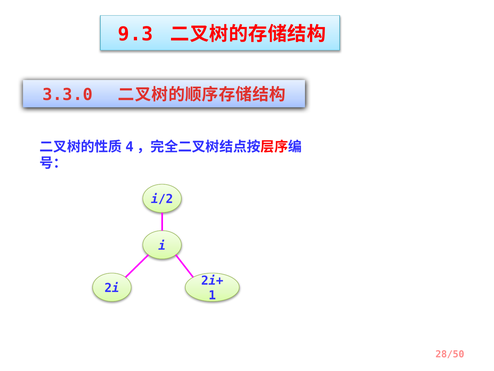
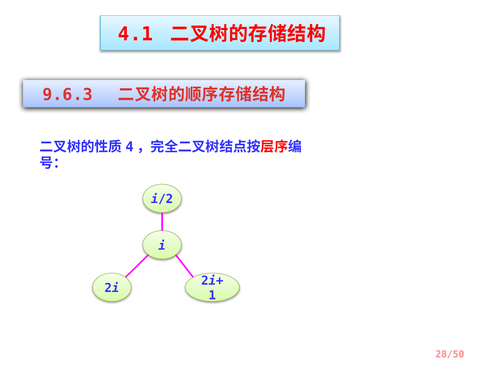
9.3: 9.3 -> 4.1
3.3.0: 3.3.0 -> 9.6.3
